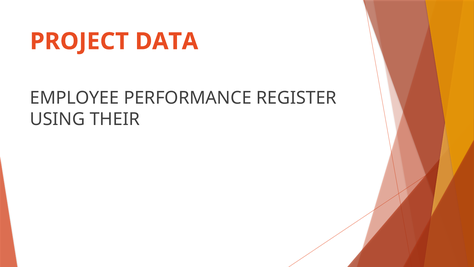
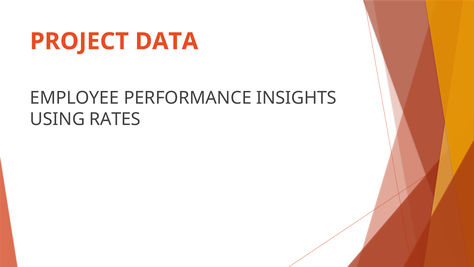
REGISTER: REGISTER -> INSIGHTS
THEIR: THEIR -> RATES
